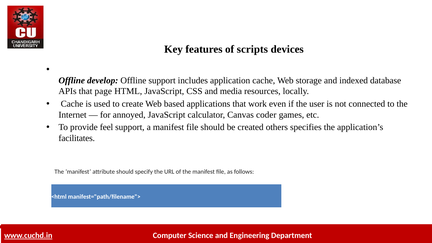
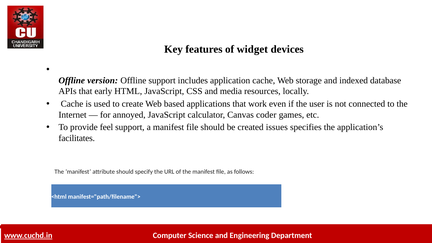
scripts: scripts -> widget
develop: develop -> version
page: page -> early
others: others -> issues
